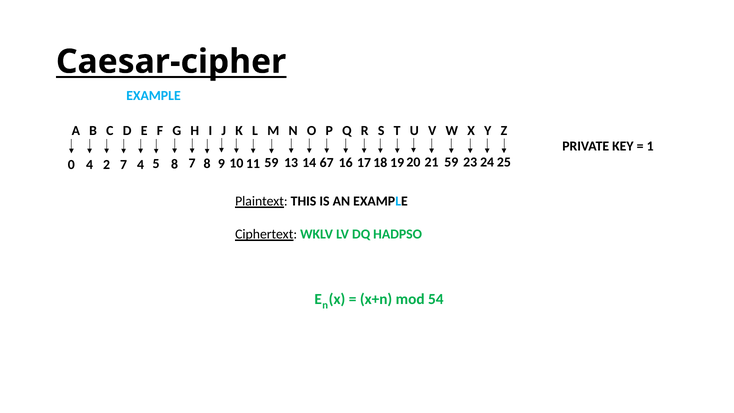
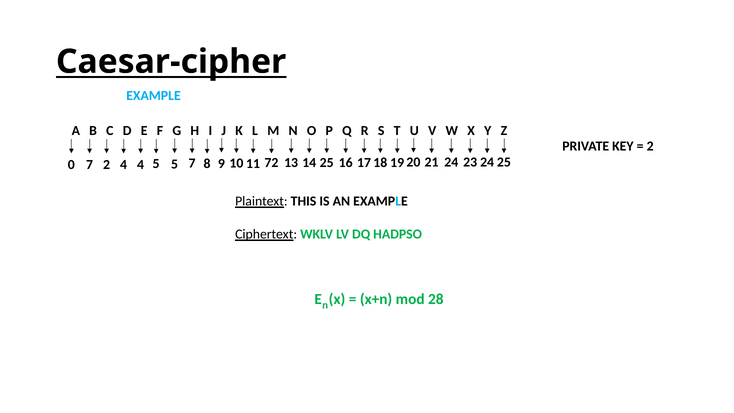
1 at (650, 146): 1 -> 2
0 4: 4 -> 7
2 7: 7 -> 4
5 8: 8 -> 5
59 at (271, 163): 59 -> 72
67: 67 -> 25
21 59: 59 -> 24
54: 54 -> 28
